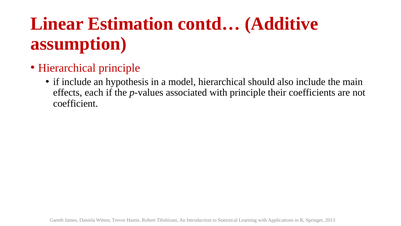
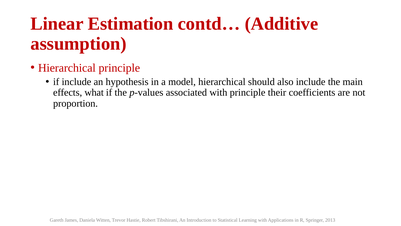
each: each -> what
coefficient: coefficient -> proportion
